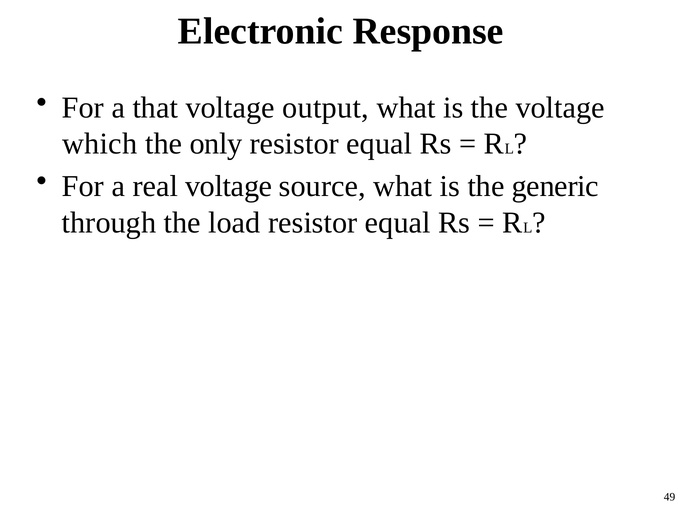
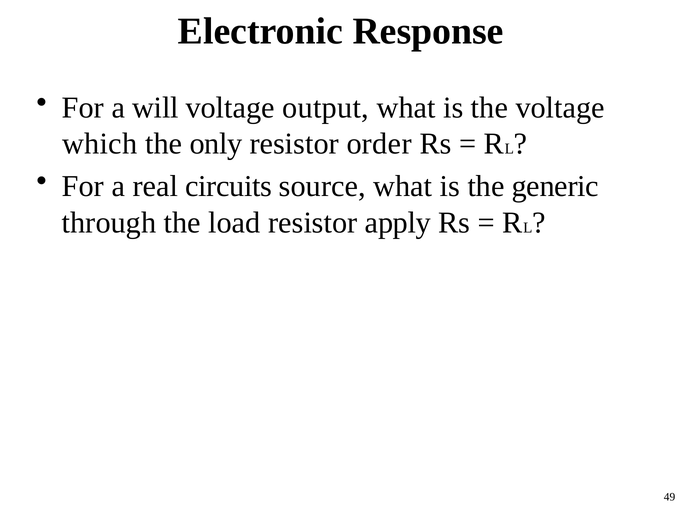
that: that -> will
equal at (379, 144): equal -> order
real voltage: voltage -> circuits
load resistor equal: equal -> apply
